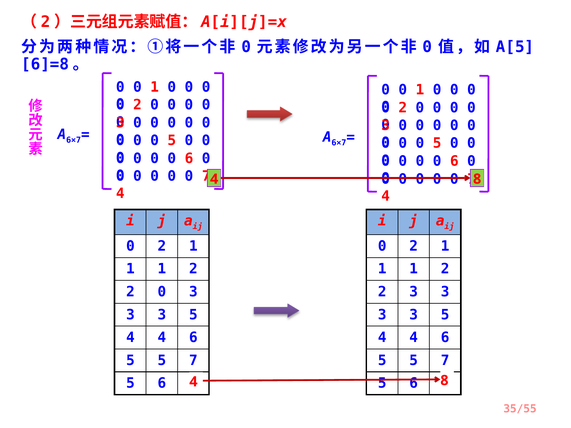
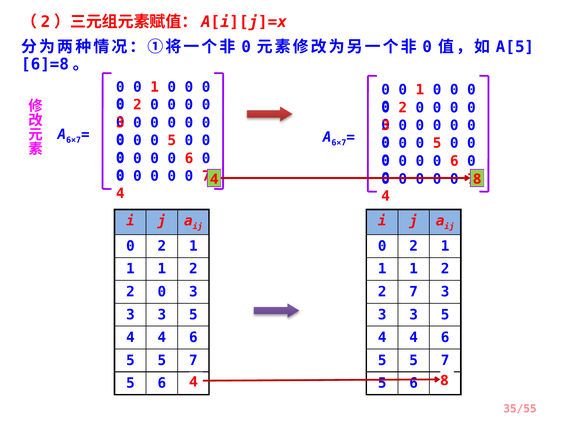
2 3: 3 -> 7
